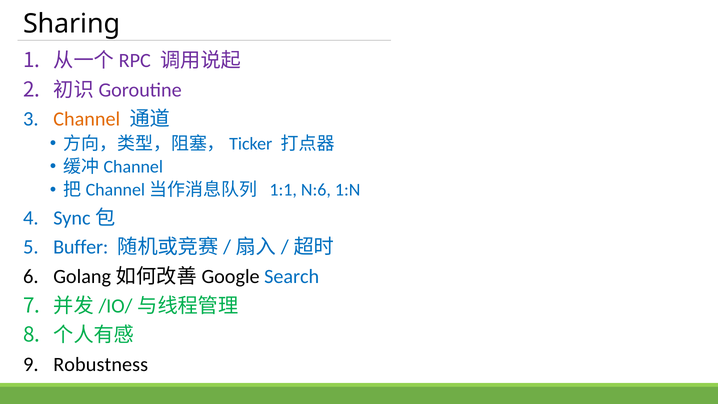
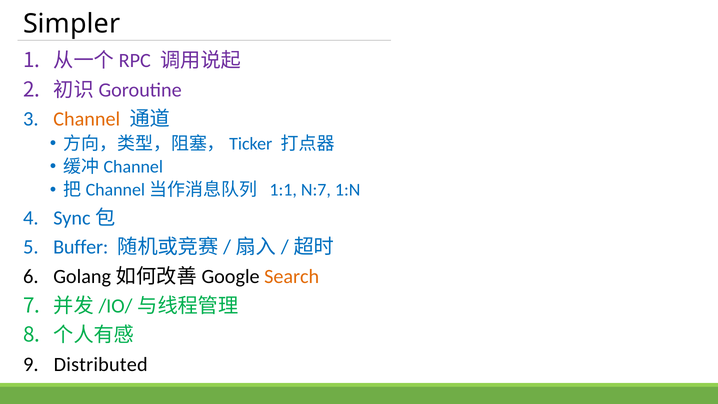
Sharing: Sharing -> Simpler
N:6: N:6 -> N:7
Search colour: blue -> orange
Robustness: Robustness -> Distributed
